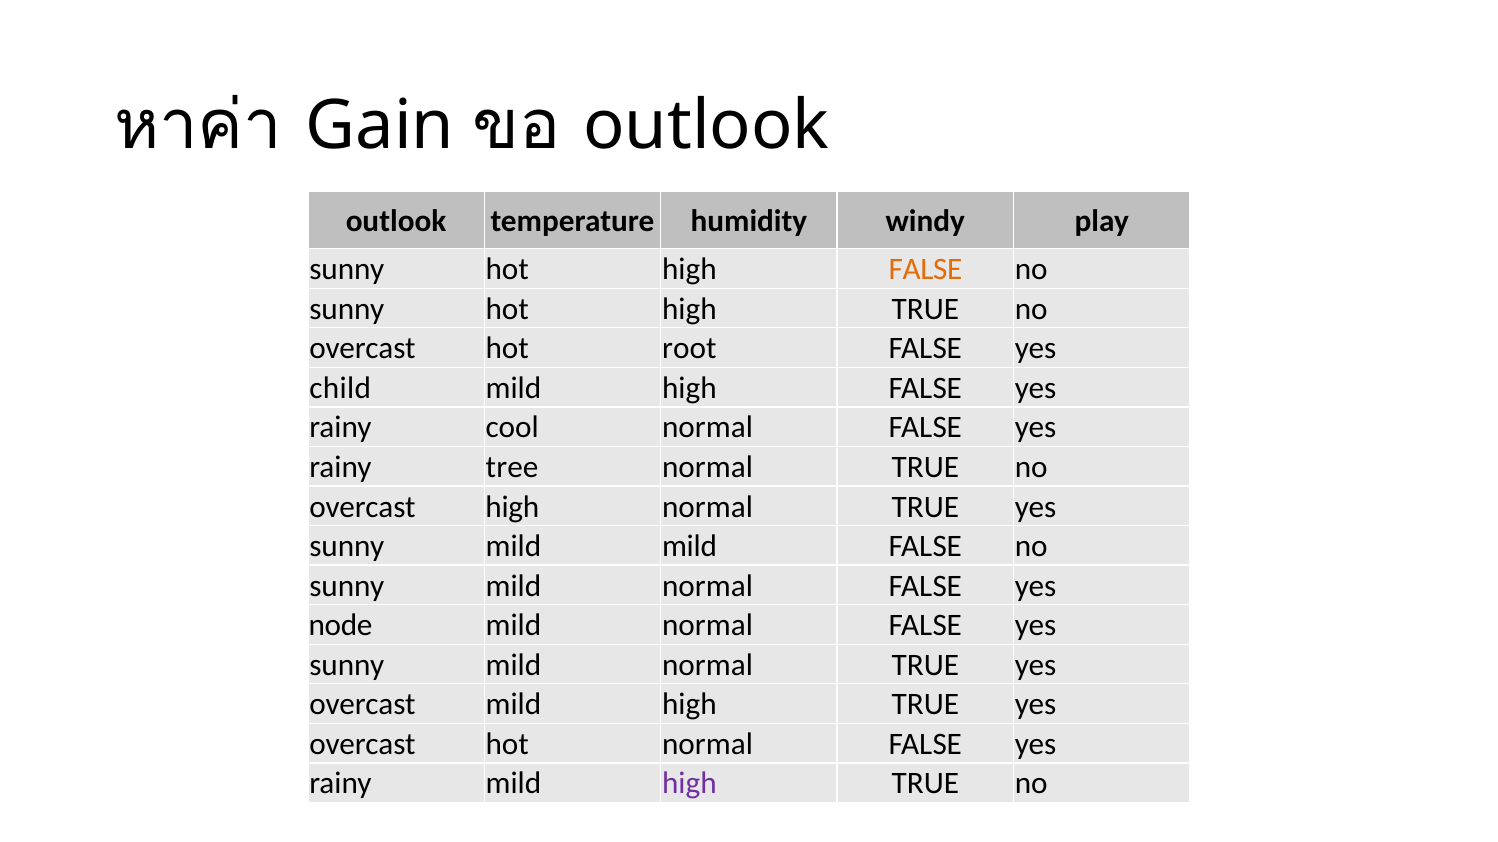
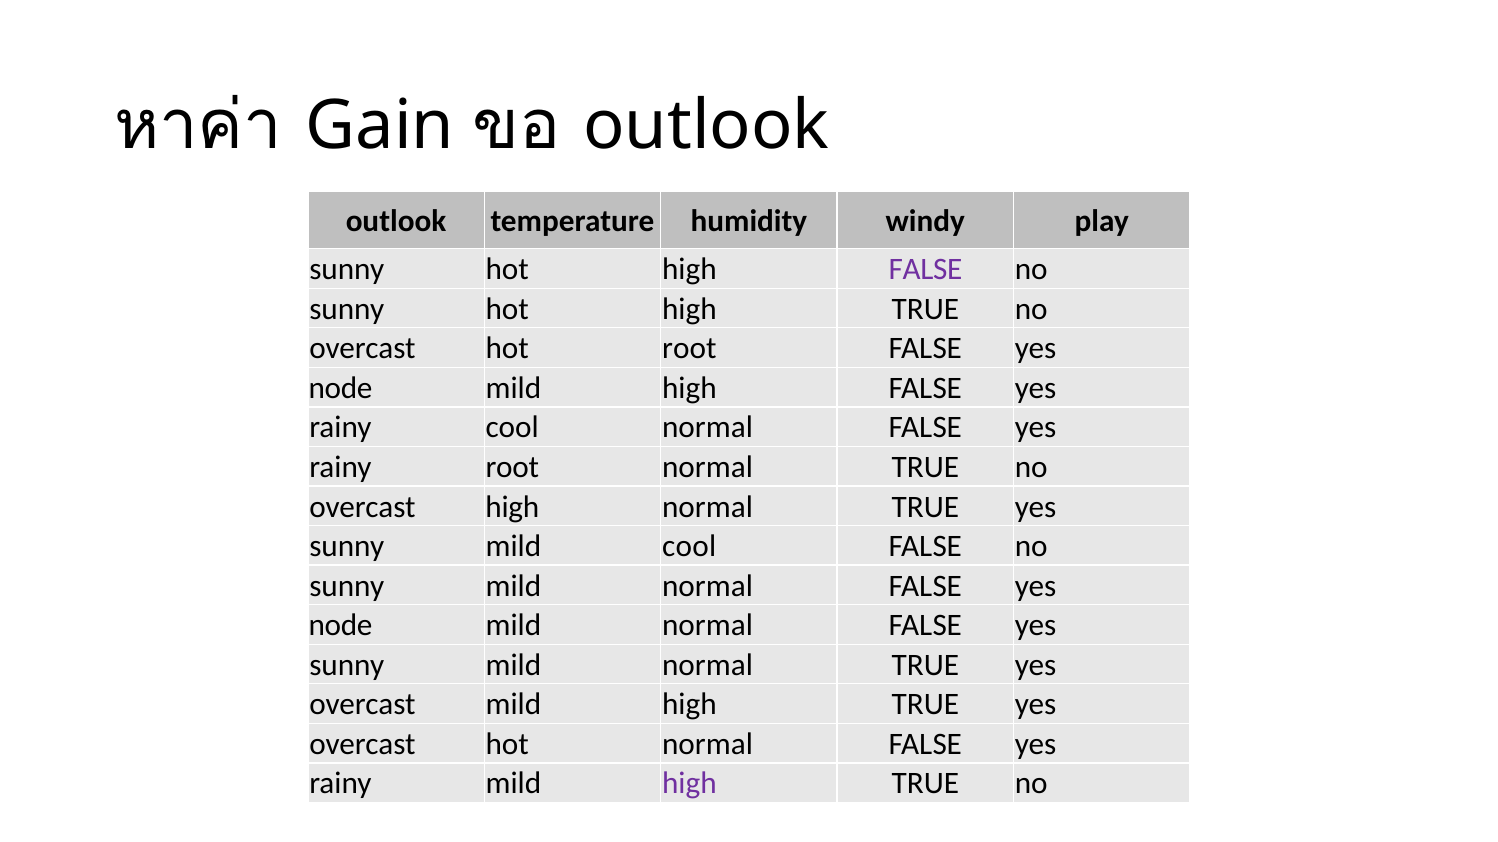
FALSE at (925, 270) colour: orange -> purple
child at (340, 388): child -> node
rainy tree: tree -> root
mild mild: mild -> cool
